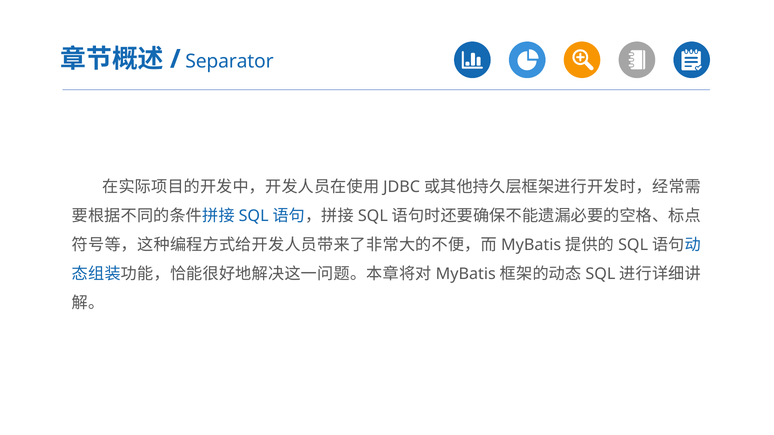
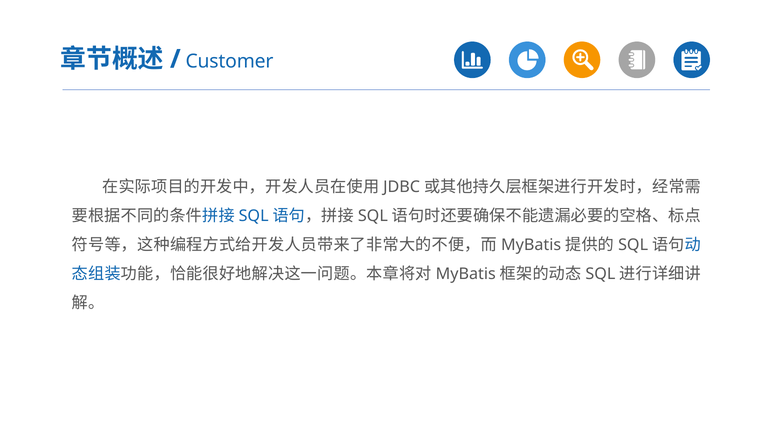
Separator: Separator -> Customer
